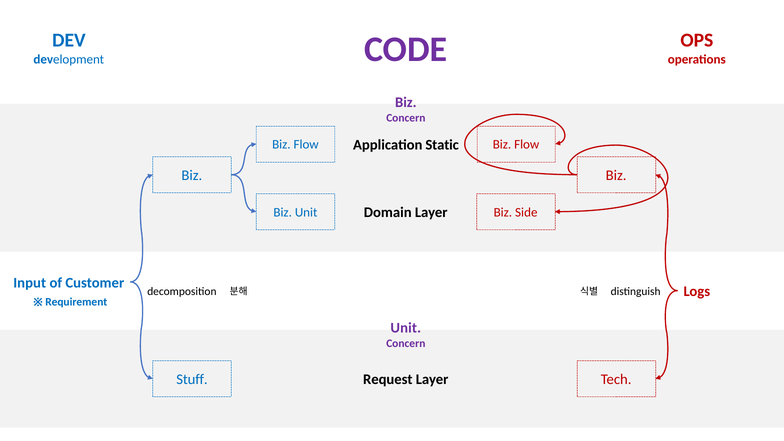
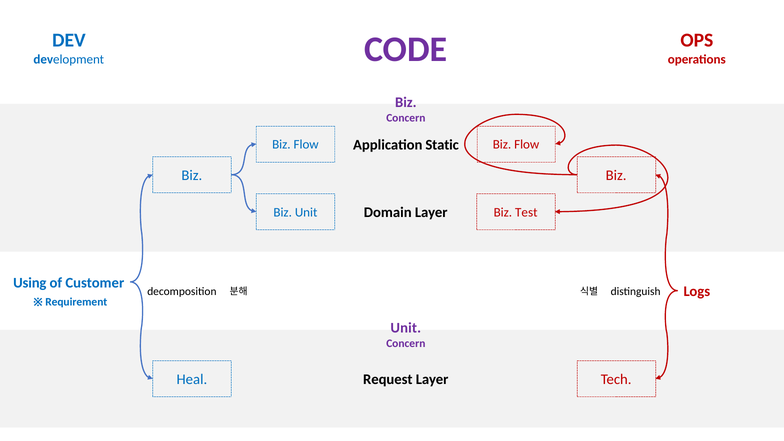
Side: Side -> Test
Input: Input -> Using
Stuff: Stuff -> Heal
